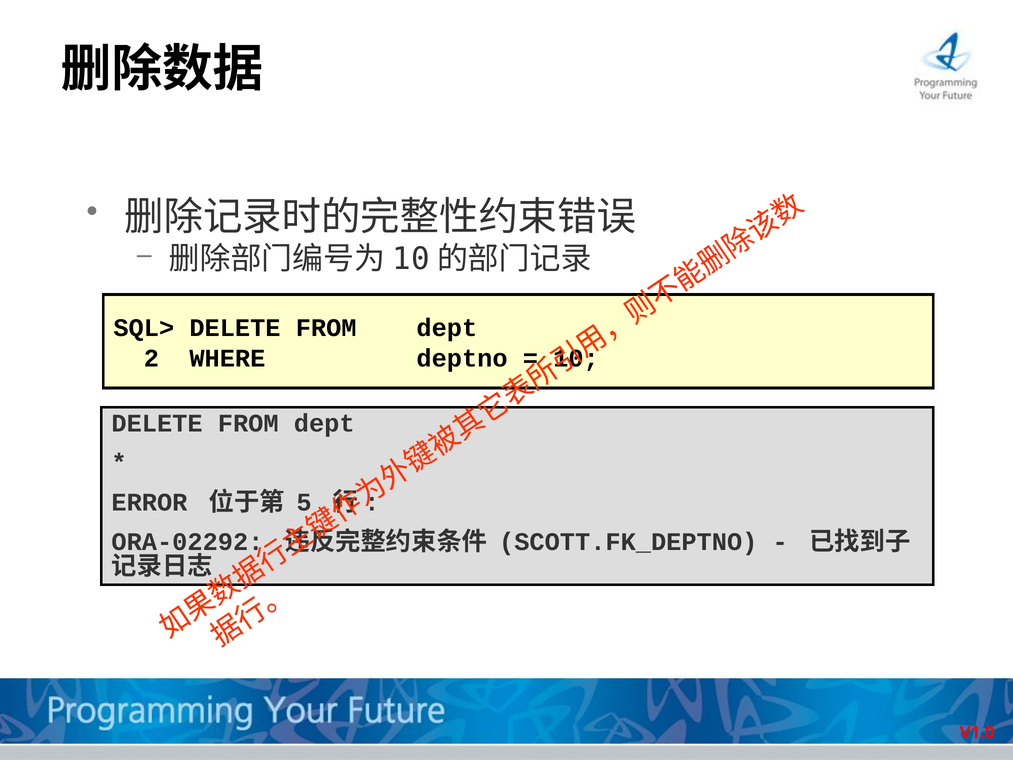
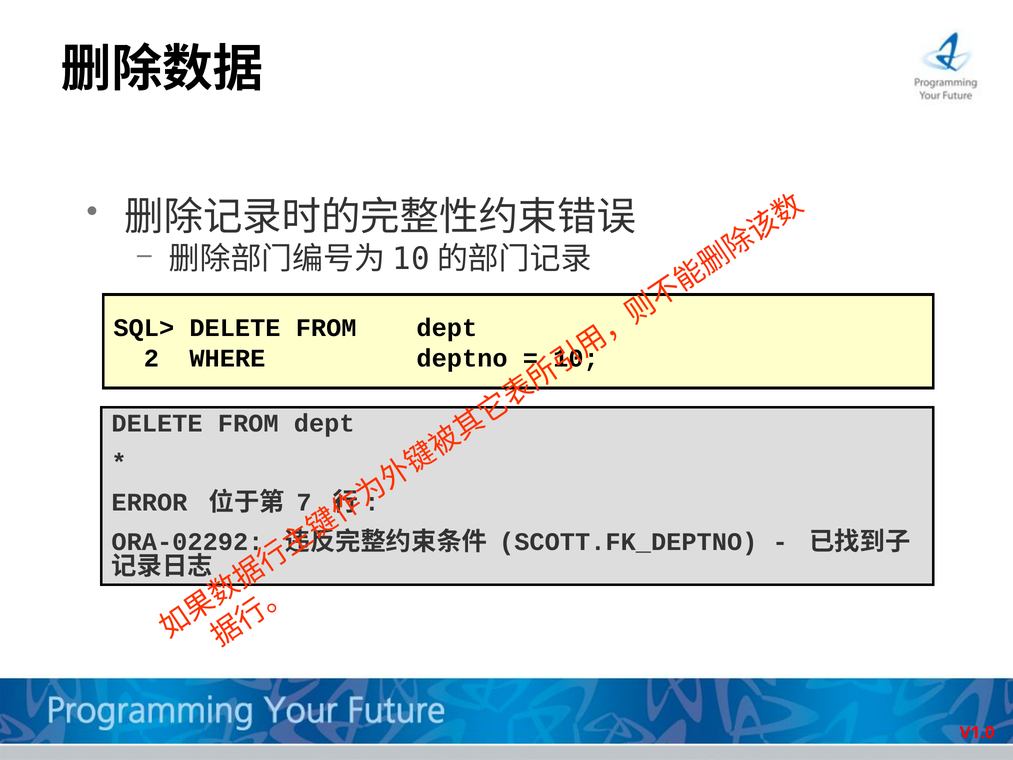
5: 5 -> 7
